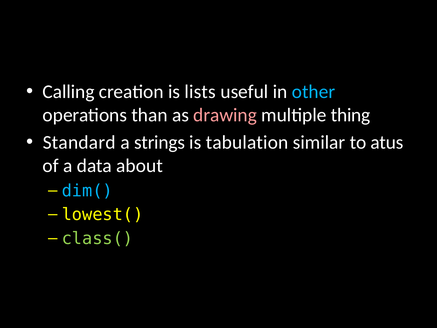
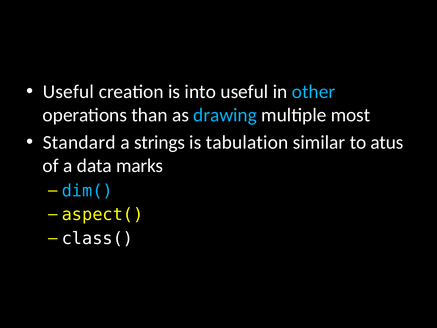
Calling at (69, 92): Calling -> Useful
lists: lists -> into
drawing colour: pink -> light blue
thing: thing -> most
about: about -> marks
lowest(: lowest( -> aspect(
class( colour: light green -> white
